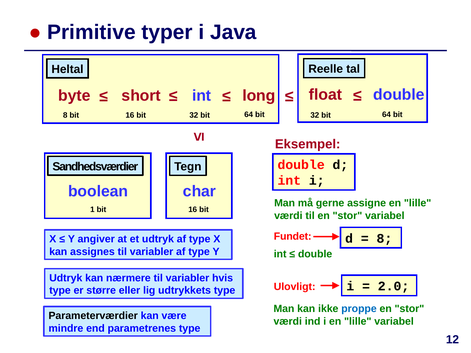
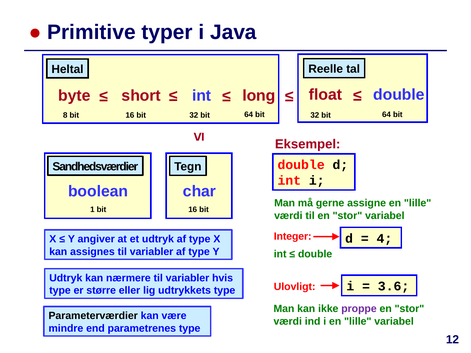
Fundet: Fundet -> Integer
8 at (384, 239): 8 -> 4
2.0: 2.0 -> 3.6
proppe colour: blue -> purple
